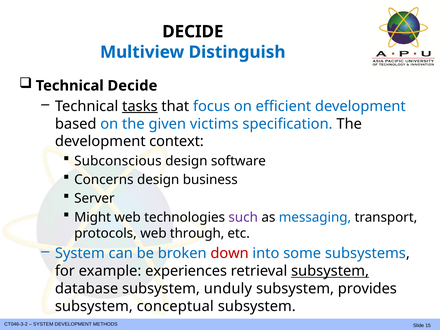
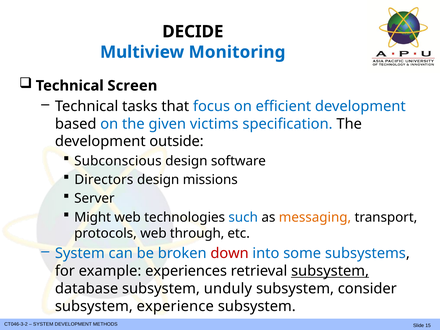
Distinguish: Distinguish -> Monitoring
Technical Decide: Decide -> Screen
tasks underline: present -> none
context: context -> outside
Concerns: Concerns -> Directors
business: business -> missions
such colour: purple -> blue
messaging colour: blue -> orange
provides: provides -> consider
conceptual: conceptual -> experience
